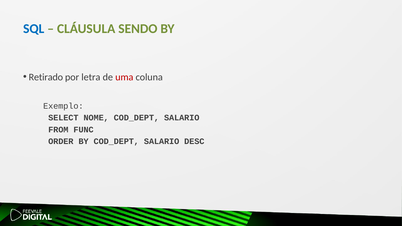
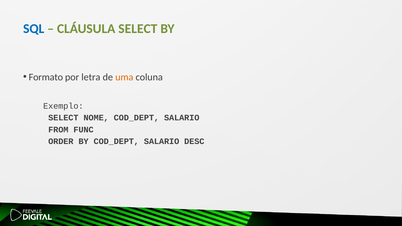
CLÁUSULA SENDO: SENDO -> SELECT
Retirado: Retirado -> Formato
uma colour: red -> orange
